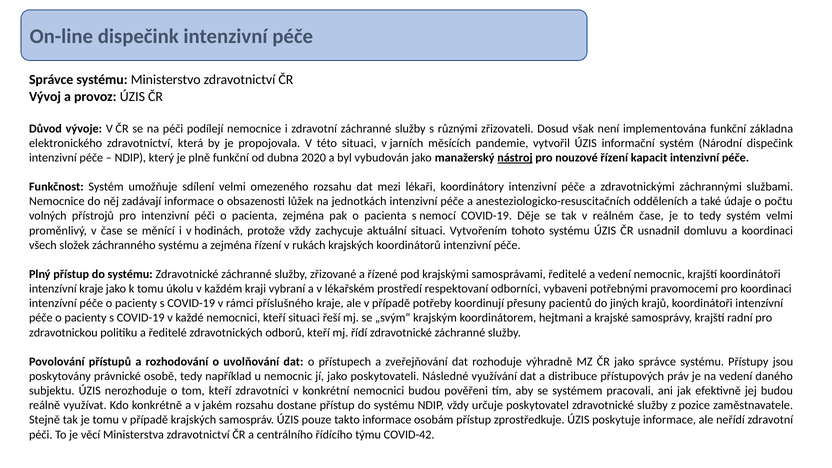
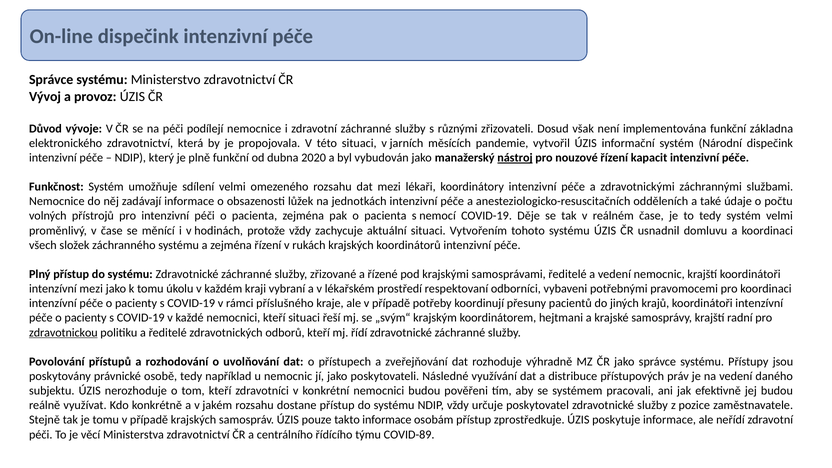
intenzívní kraje: kraje -> mezi
zdravotnickou underline: none -> present
COVID-42: COVID-42 -> COVID-89
